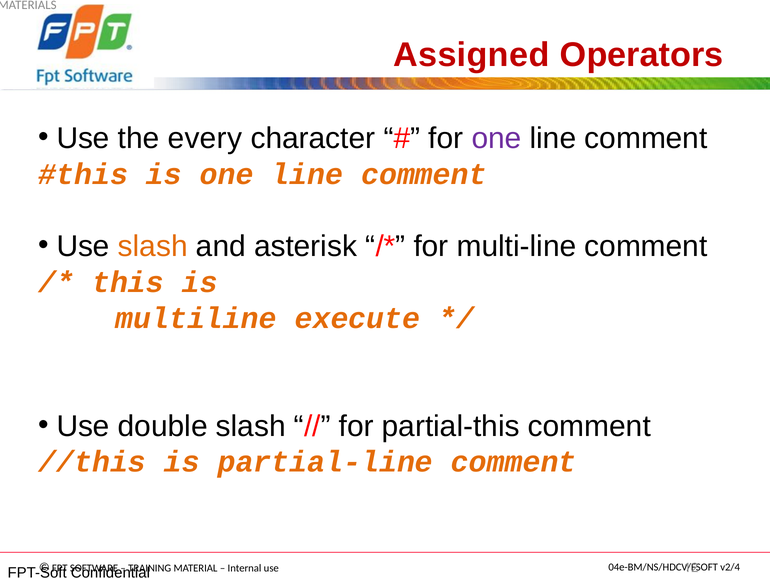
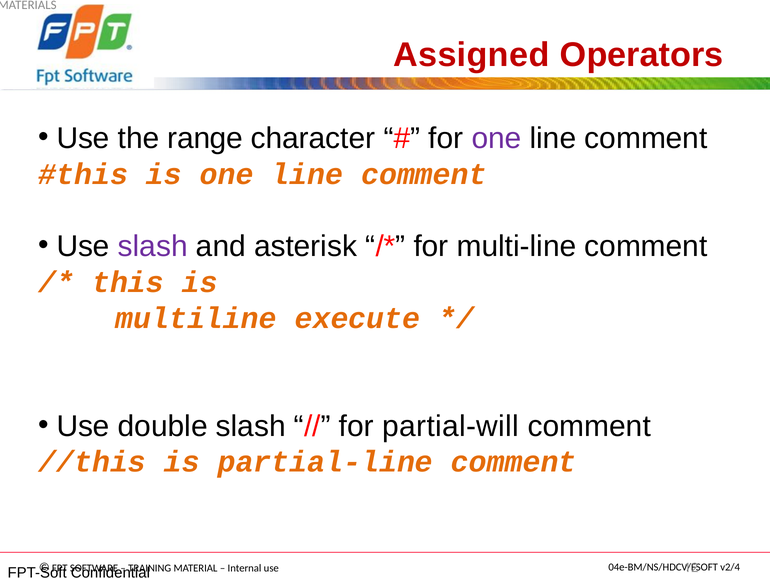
every: every -> range
slash at (153, 246) colour: orange -> purple
partial-this: partial-this -> partial-will
